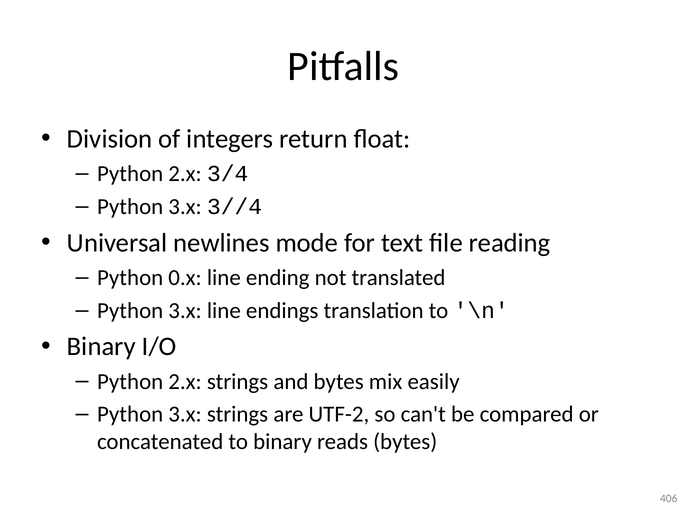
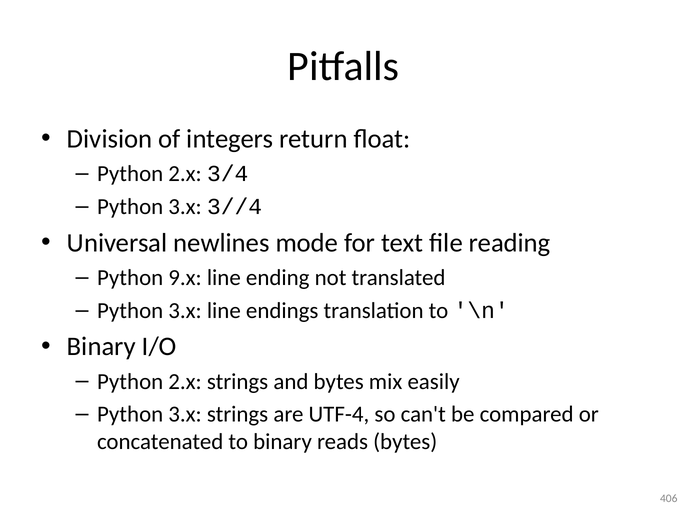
0.x: 0.x -> 9.x
UTF-2: UTF-2 -> UTF-4
